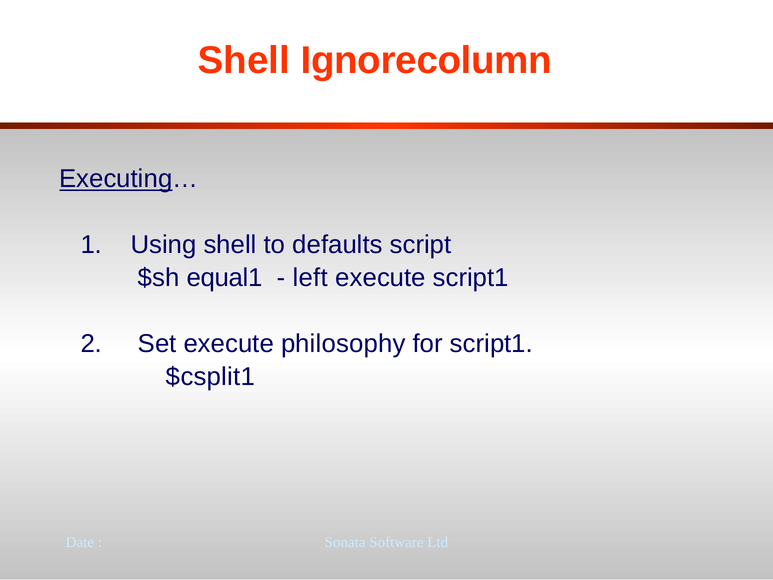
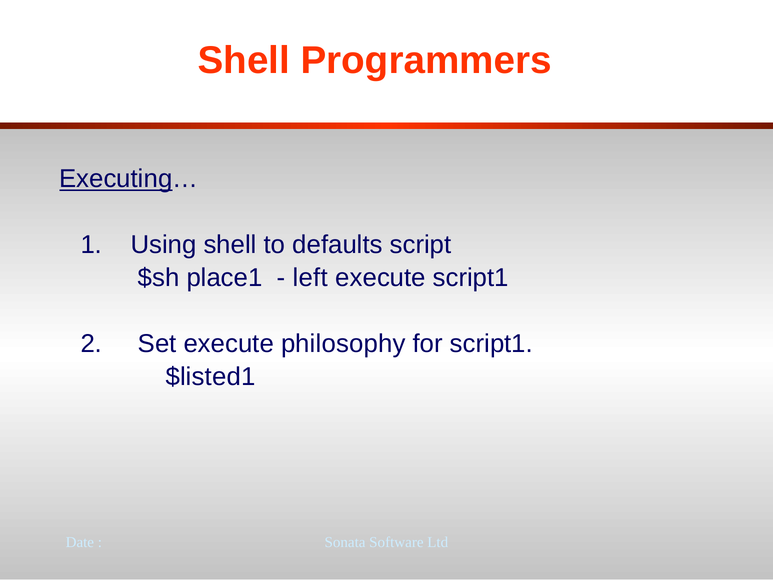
Ignorecolumn: Ignorecolumn -> Programmers
equal1: equal1 -> place1
$csplit1: $csplit1 -> $listed1
